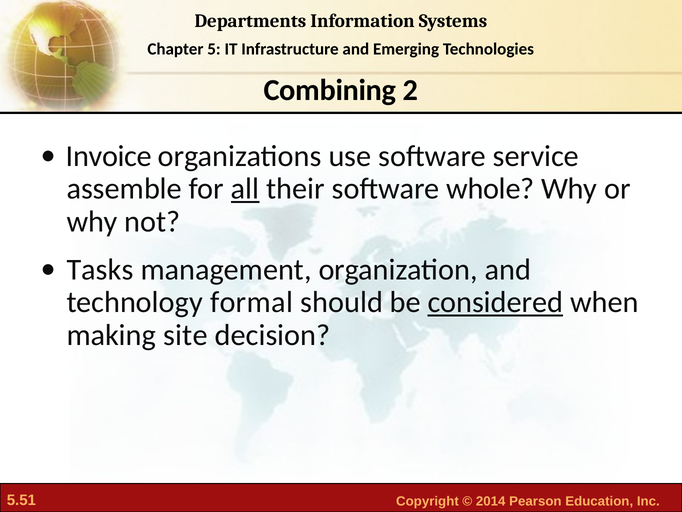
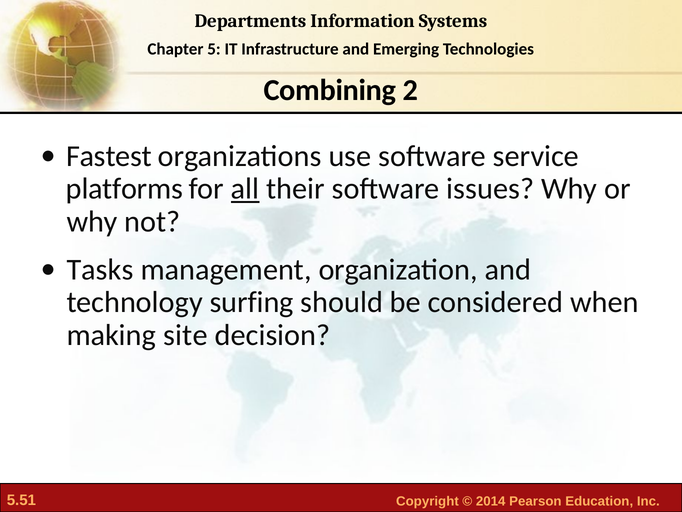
Invoice: Invoice -> Fastest
assemble: assemble -> platforms
whole: whole -> issues
formal: formal -> surfing
considered underline: present -> none
